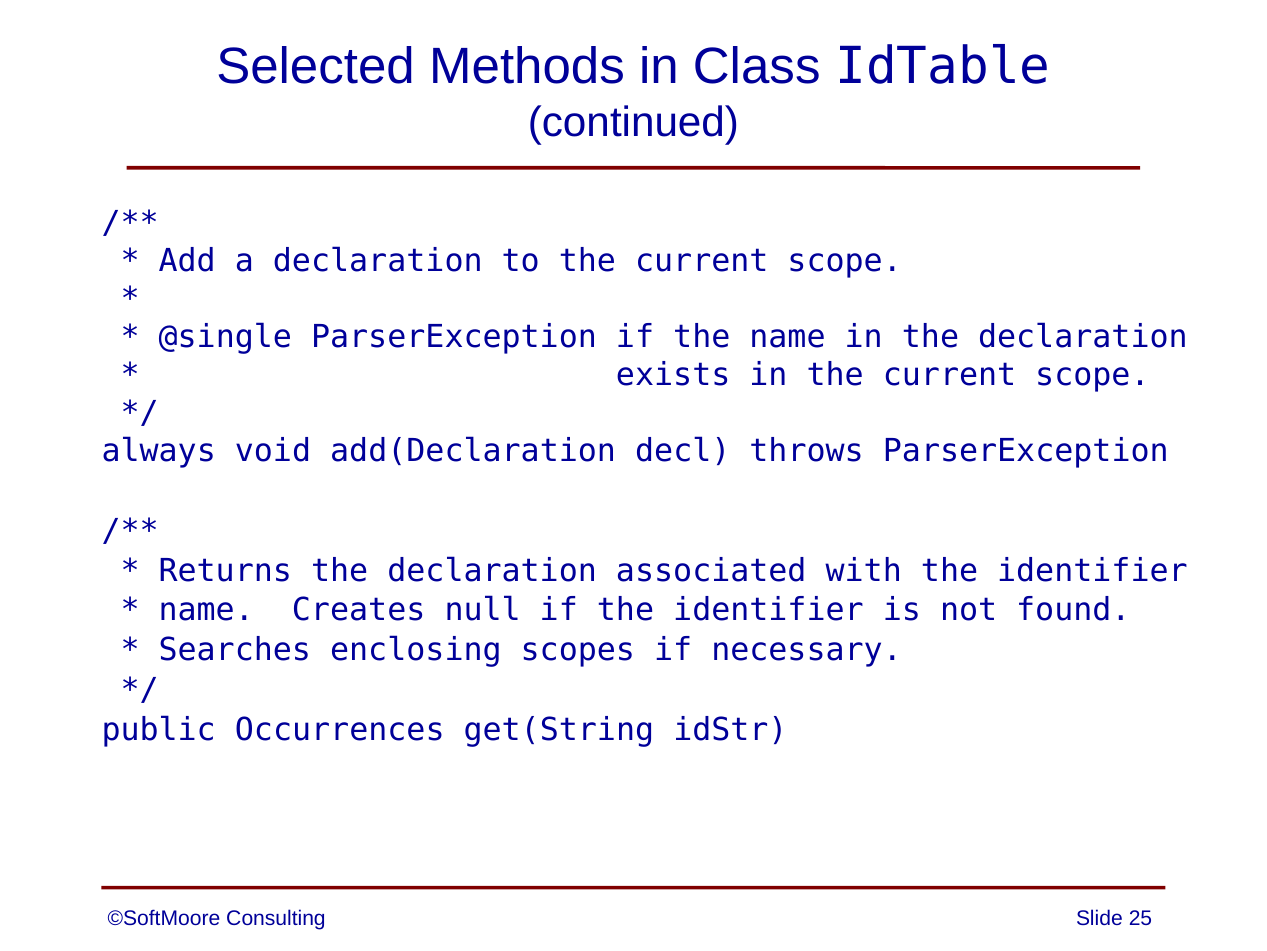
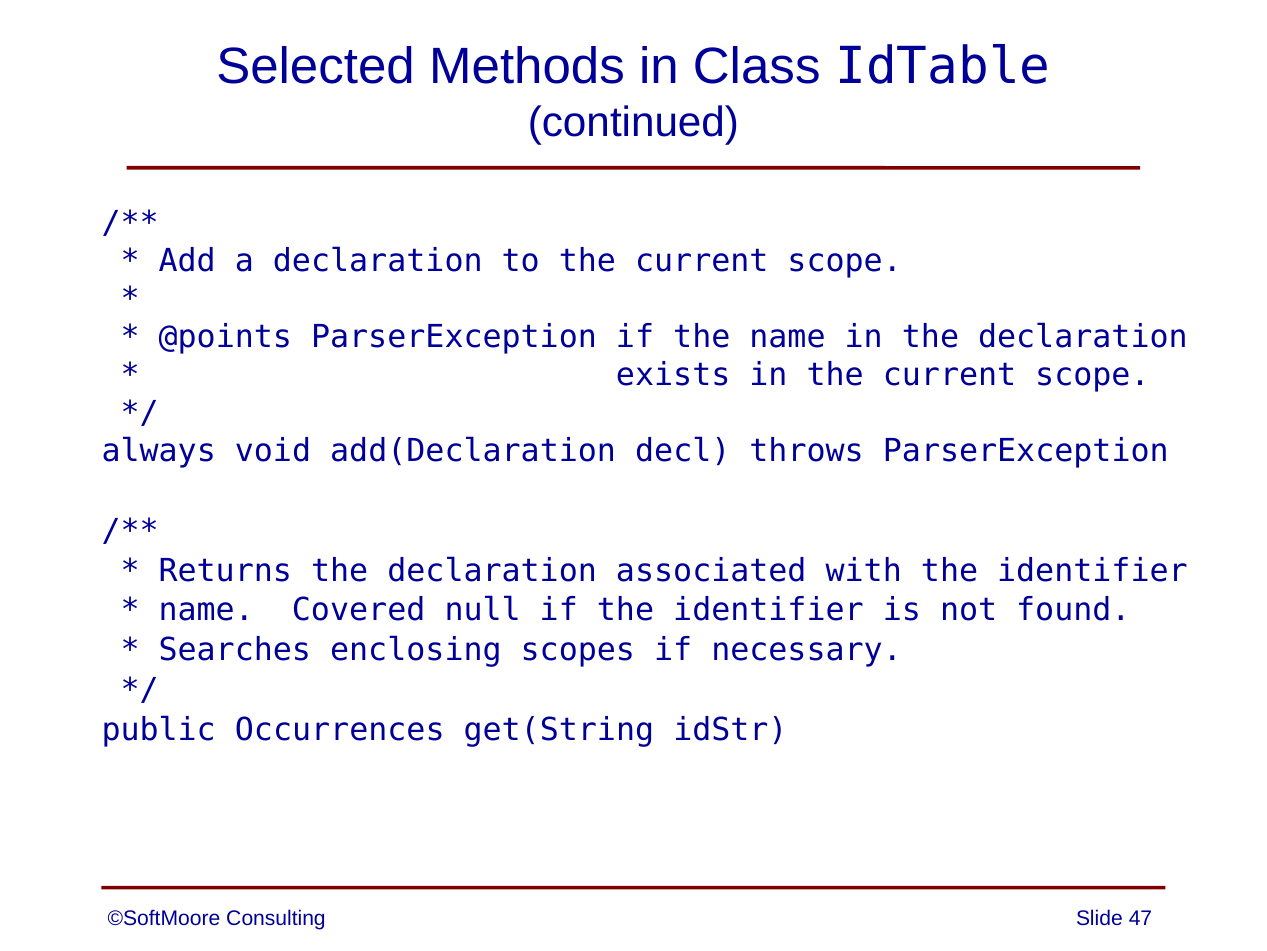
@single: @single -> @points
Creates: Creates -> Covered
25: 25 -> 47
